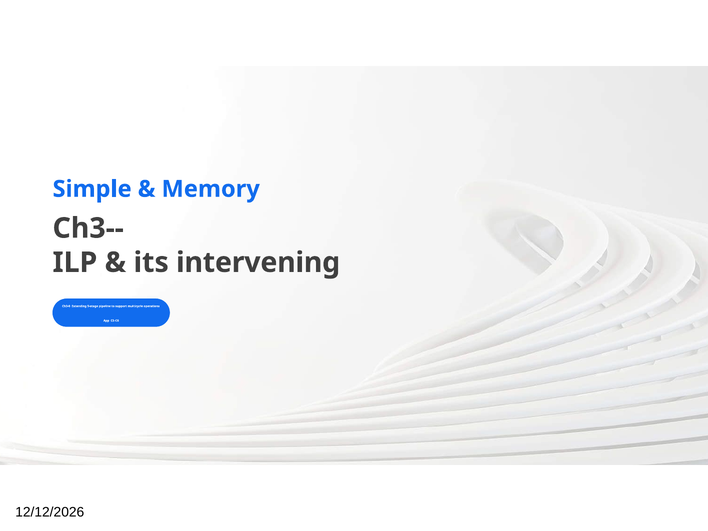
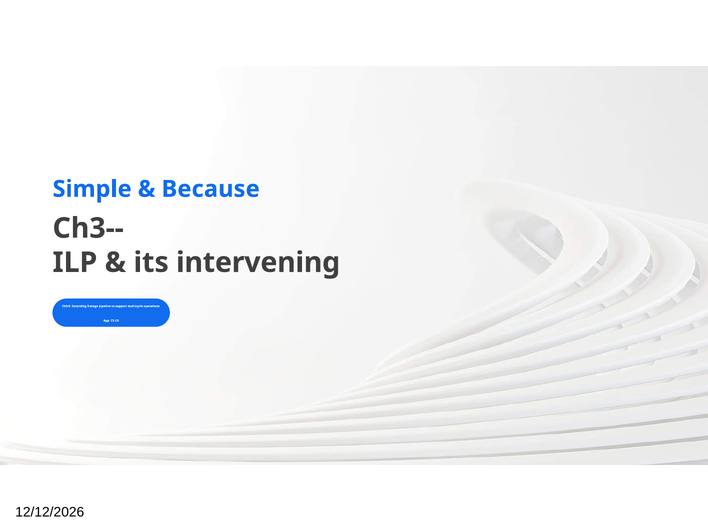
Memory: Memory -> Because
